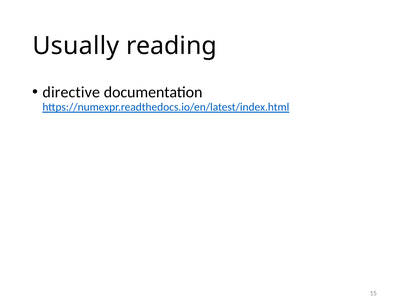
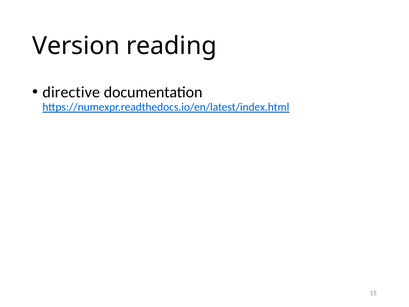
Usually: Usually -> Version
